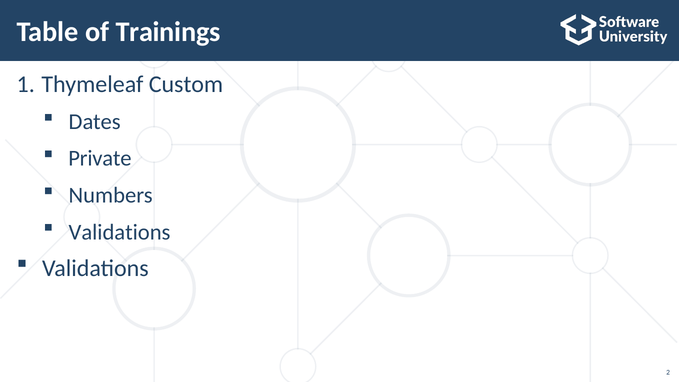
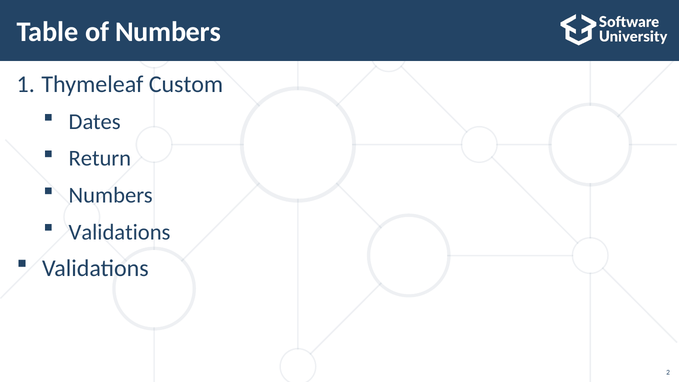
of Trainings: Trainings -> Numbers
Private: Private -> Return
